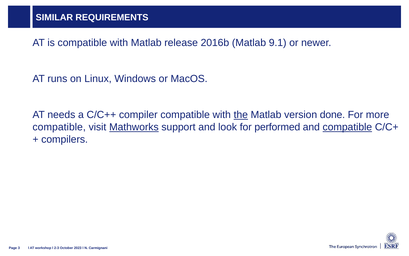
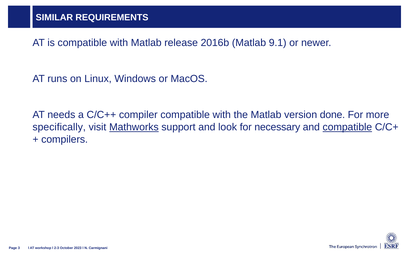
the underline: present -> none
compatible at (59, 127): compatible -> specifically
performed: performed -> necessary
